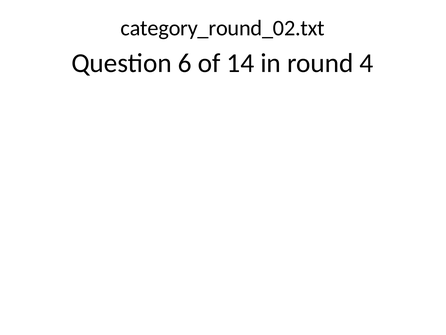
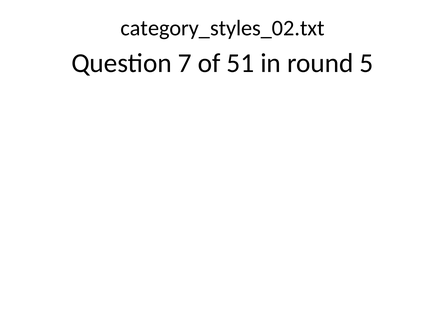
category_round_02.txt: category_round_02.txt -> category_styles_02.txt
6: 6 -> 7
14: 14 -> 51
4: 4 -> 5
